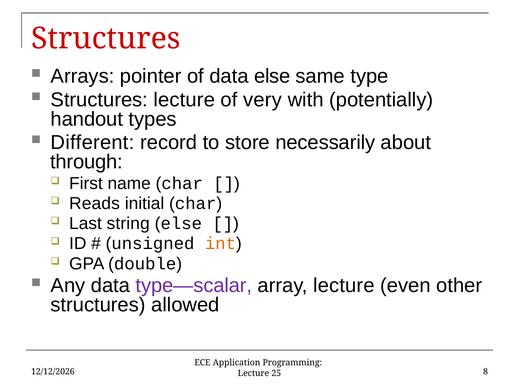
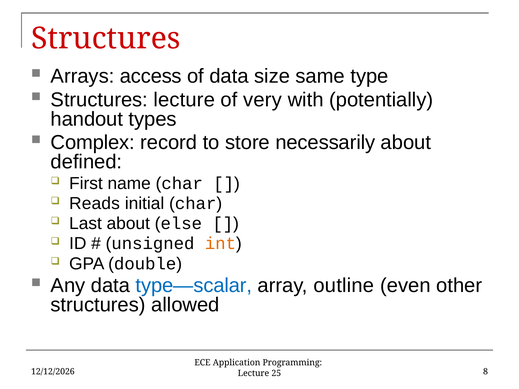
pointer: pointer -> access
data else: else -> size
Different: Different -> Complex
through: through -> defined
Last string: string -> about
type—scalar colour: purple -> blue
array lecture: lecture -> outline
